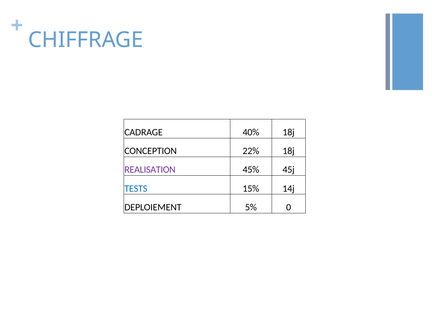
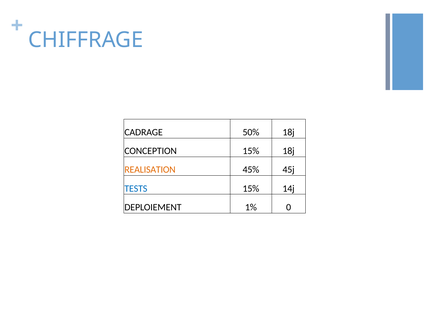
40%: 40% -> 50%
CONCEPTION 22%: 22% -> 15%
REALISATION colour: purple -> orange
5%: 5% -> 1%
